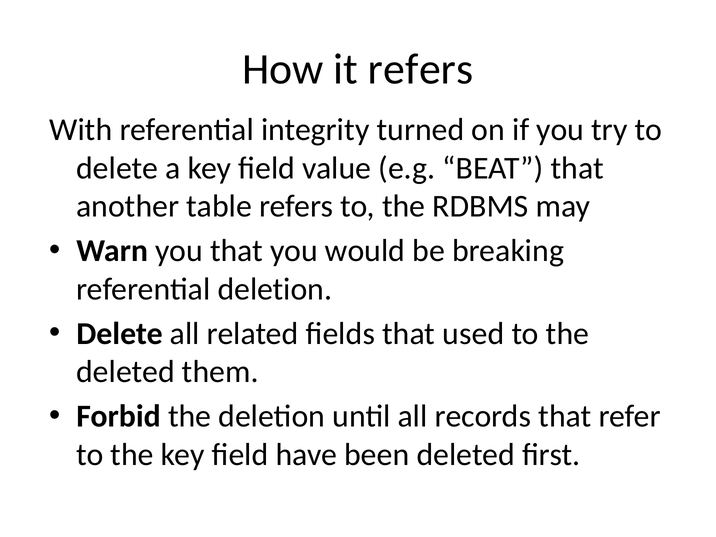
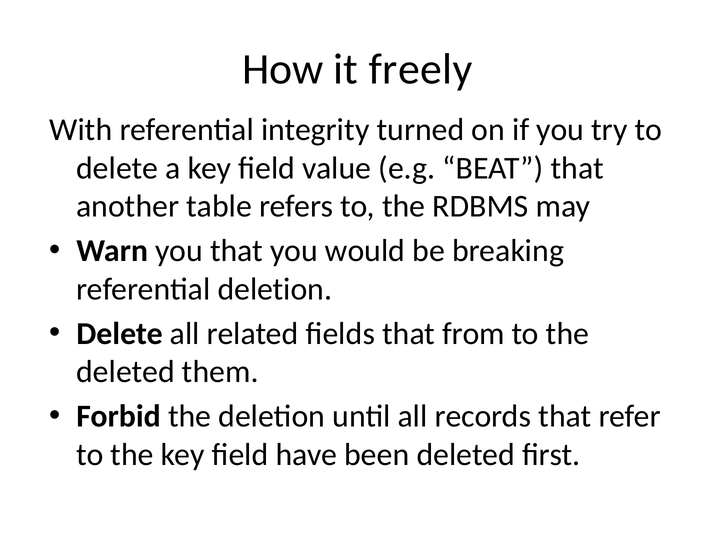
it refers: refers -> freely
used: used -> from
